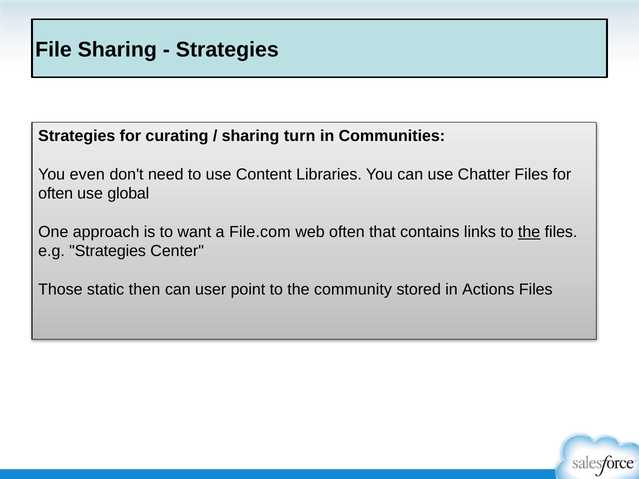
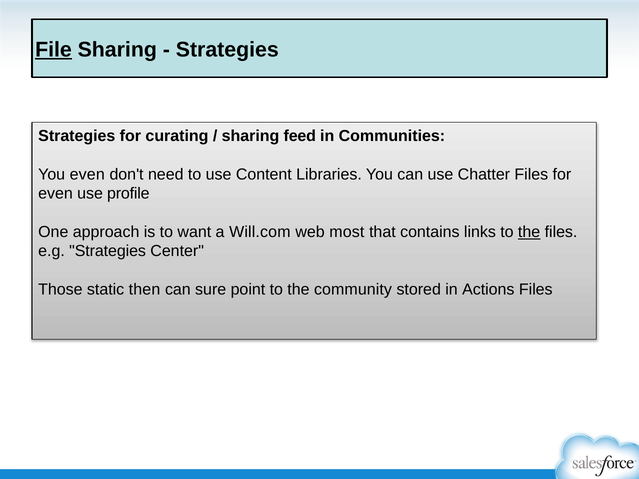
File underline: none -> present
turn: turn -> feed
often at (56, 194): often -> even
global: global -> profile
File.com: File.com -> Will.com
web often: often -> most
user: user -> sure
